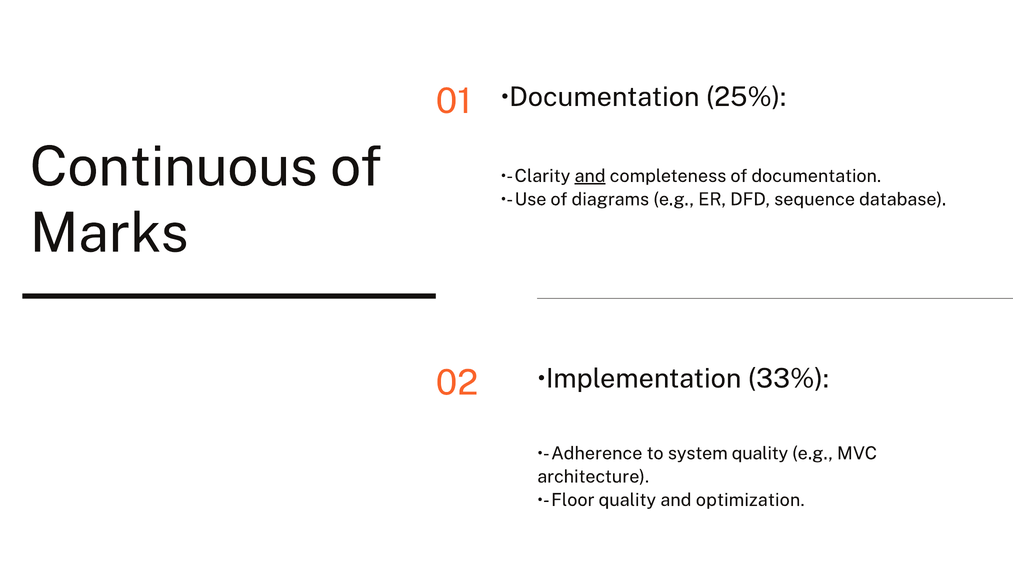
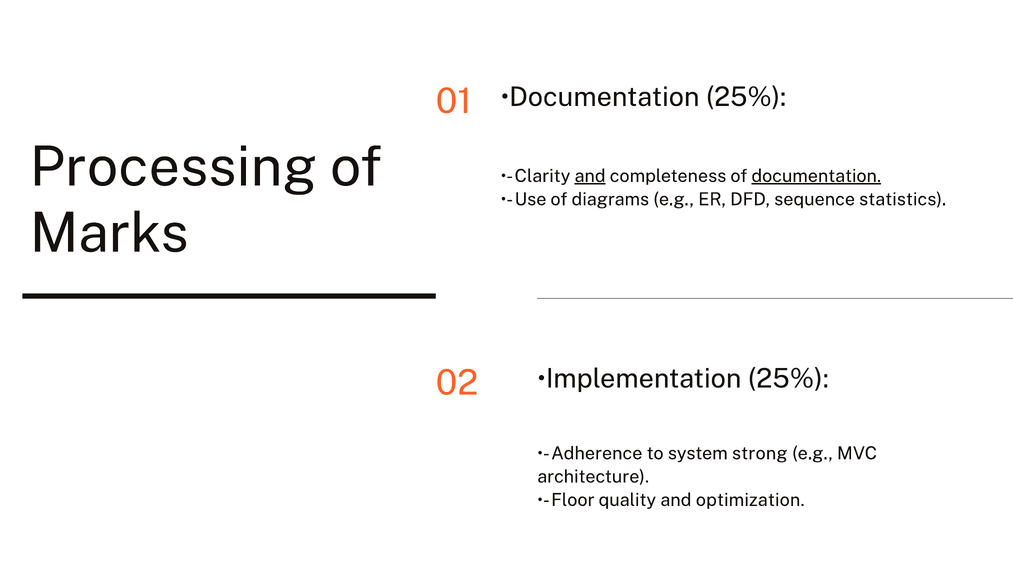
Continuous: Continuous -> Processing
documentation at (816, 176) underline: none -> present
database: database -> statistics
Implementation 33%: 33% -> 25%
system quality: quality -> strong
